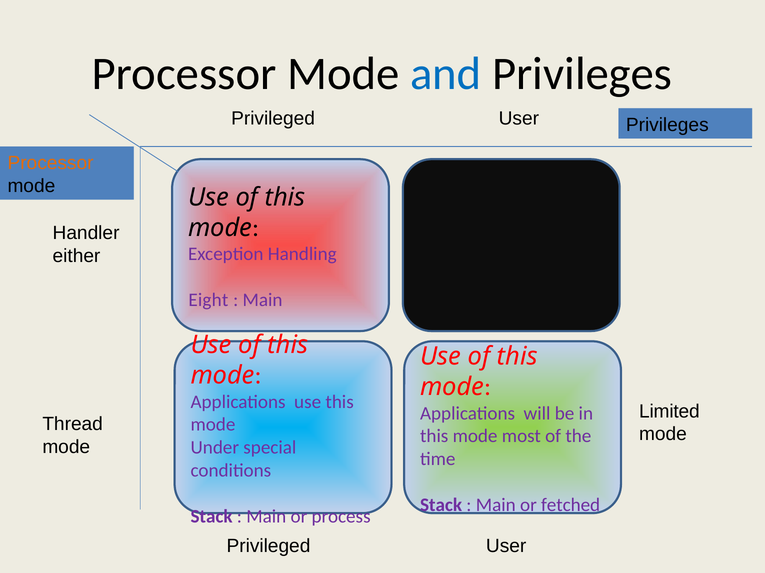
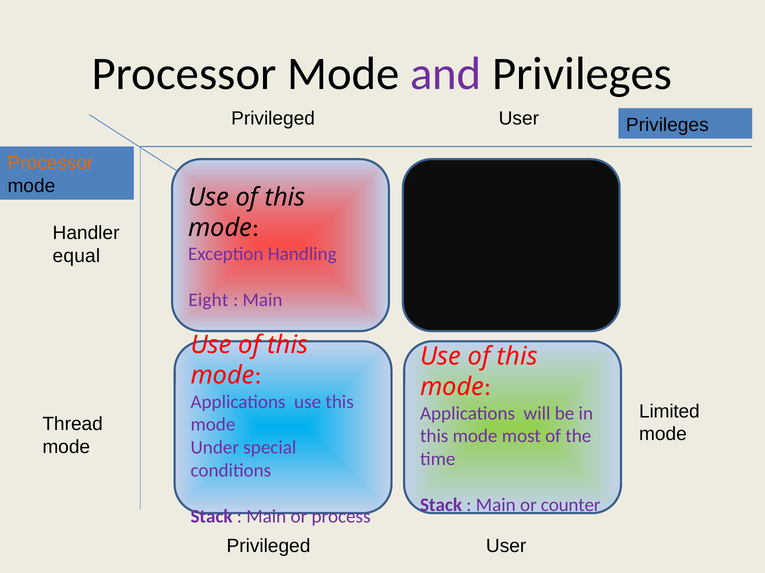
and colour: blue -> purple
either: either -> equal
fetched: fetched -> counter
